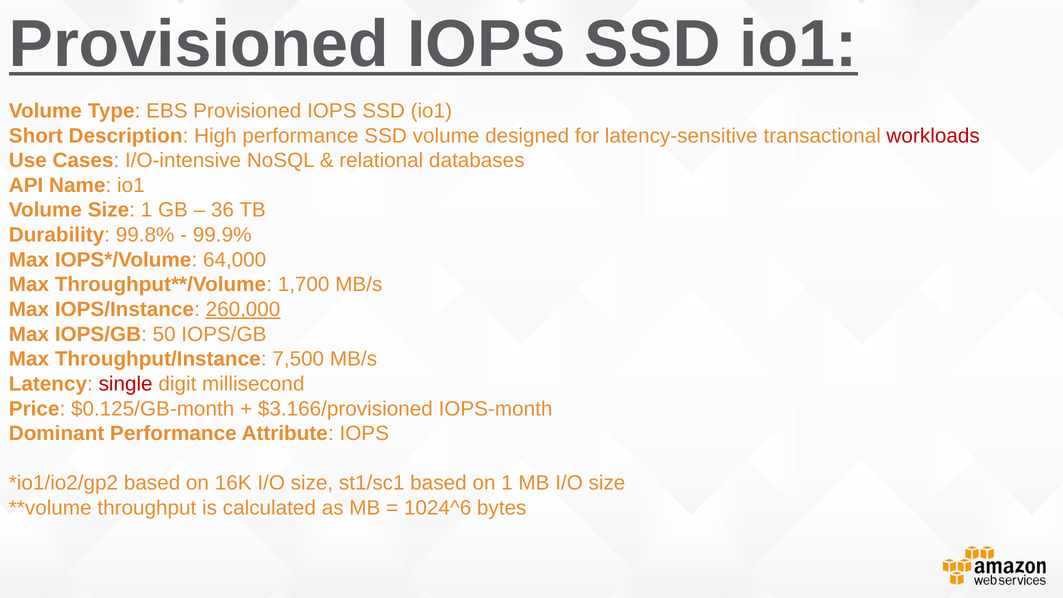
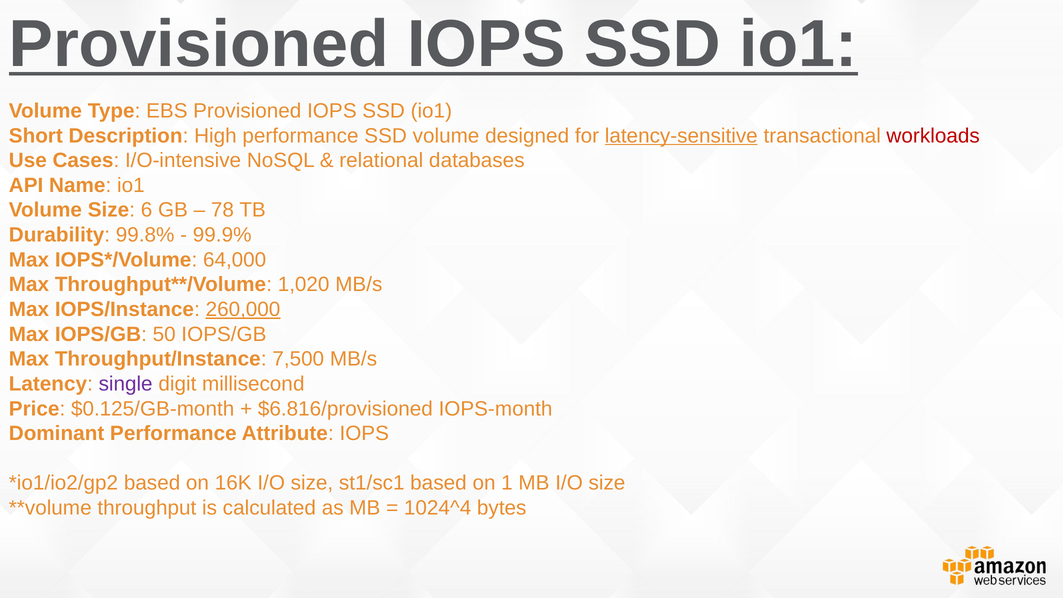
latency-sensitive underline: none -> present
Size 1: 1 -> 6
36: 36 -> 78
1,700: 1,700 -> 1,020
single colour: red -> purple
$3.166/provisioned: $3.166/provisioned -> $6.816/provisioned
1024^6: 1024^6 -> 1024^4
